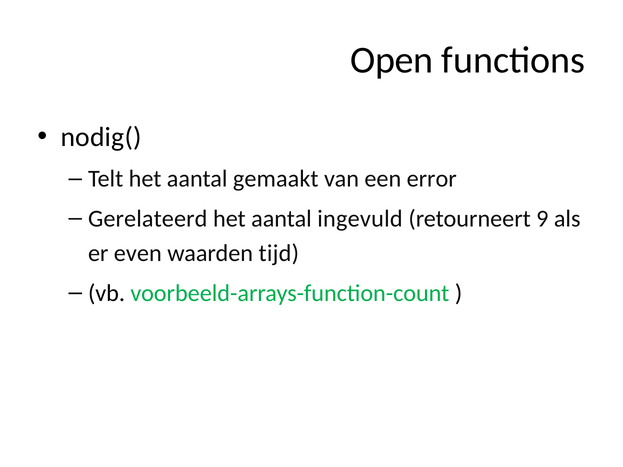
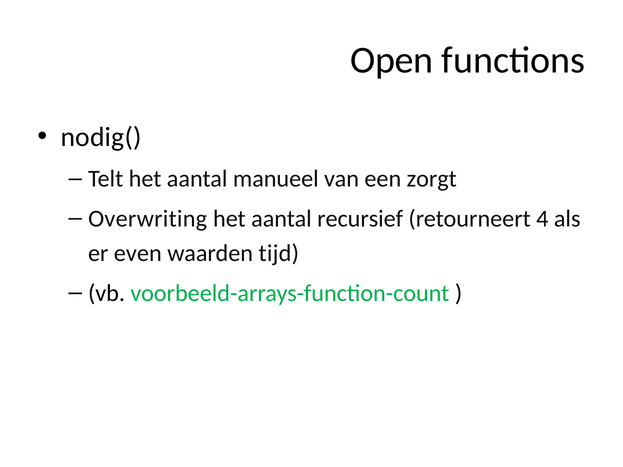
gemaakt: gemaakt -> manueel
error: error -> zorgt
Gerelateerd: Gerelateerd -> Overwriting
ingevuld: ingevuld -> recursief
9: 9 -> 4
